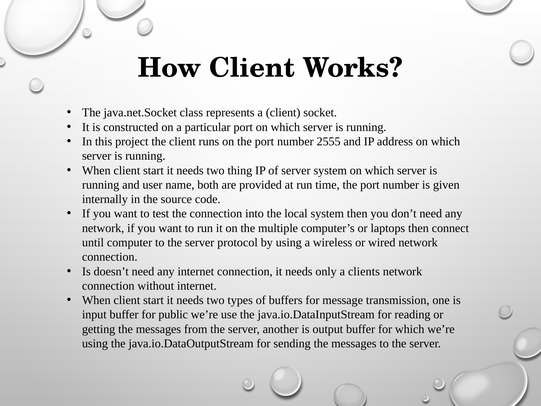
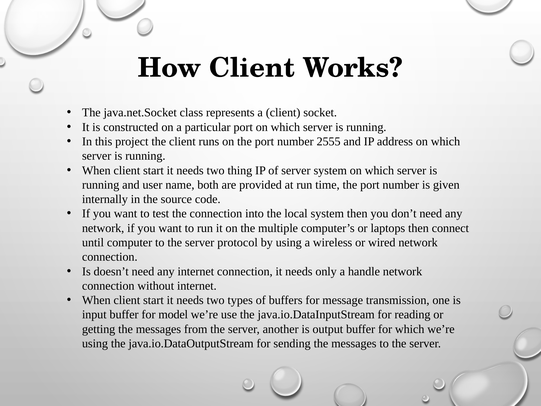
clients: clients -> handle
public: public -> model
